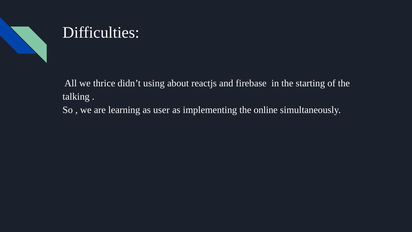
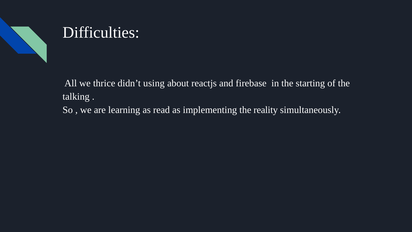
user: user -> read
online: online -> reality
